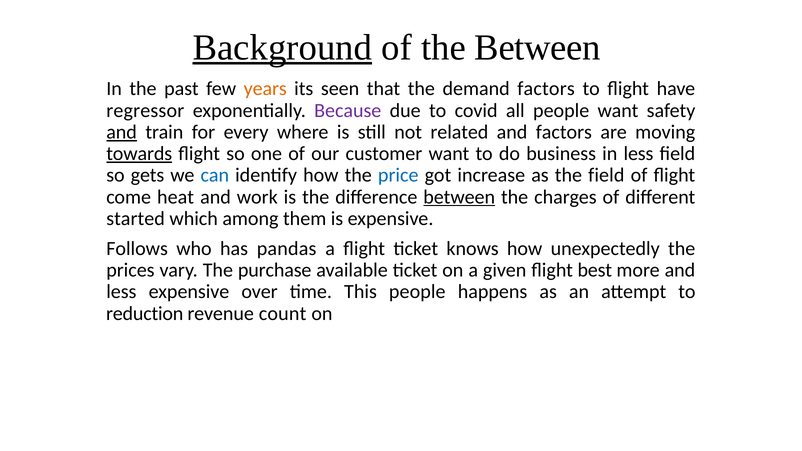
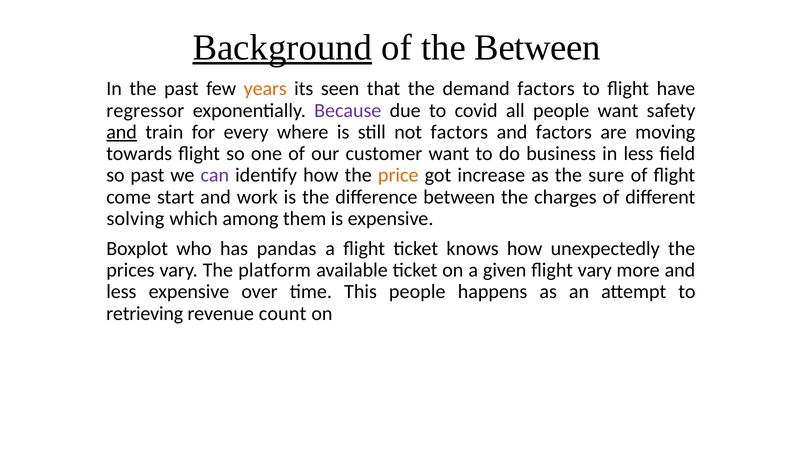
not related: related -> factors
towards underline: present -> none
so gets: gets -> past
can colour: blue -> purple
price colour: blue -> orange
the field: field -> sure
heat: heat -> start
between at (459, 197) underline: present -> none
started: started -> solving
Follows: Follows -> Boxplot
purchase: purchase -> platform
flight best: best -> vary
reduction: reduction -> retrieving
